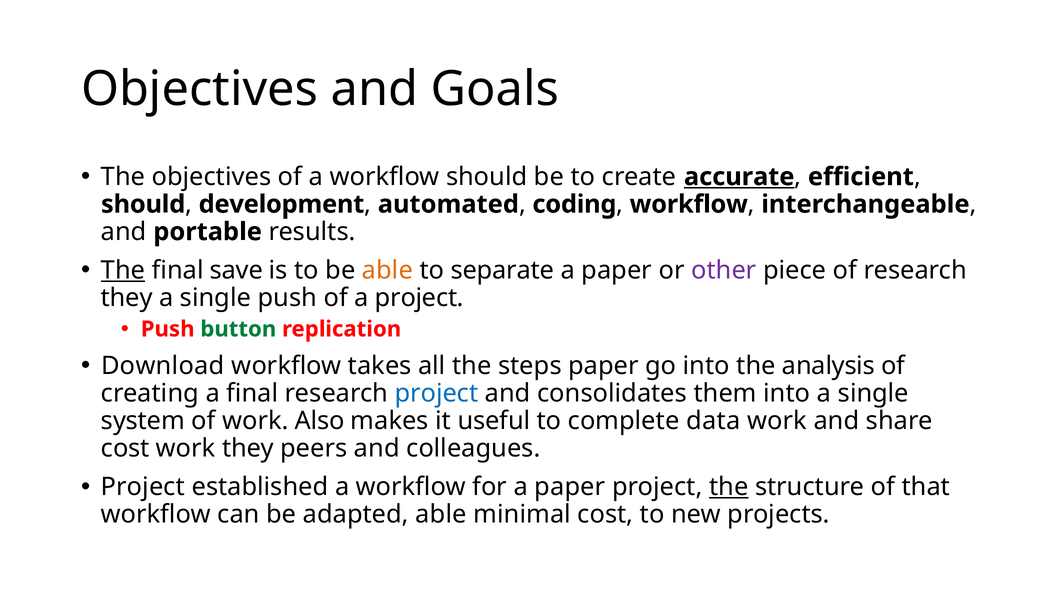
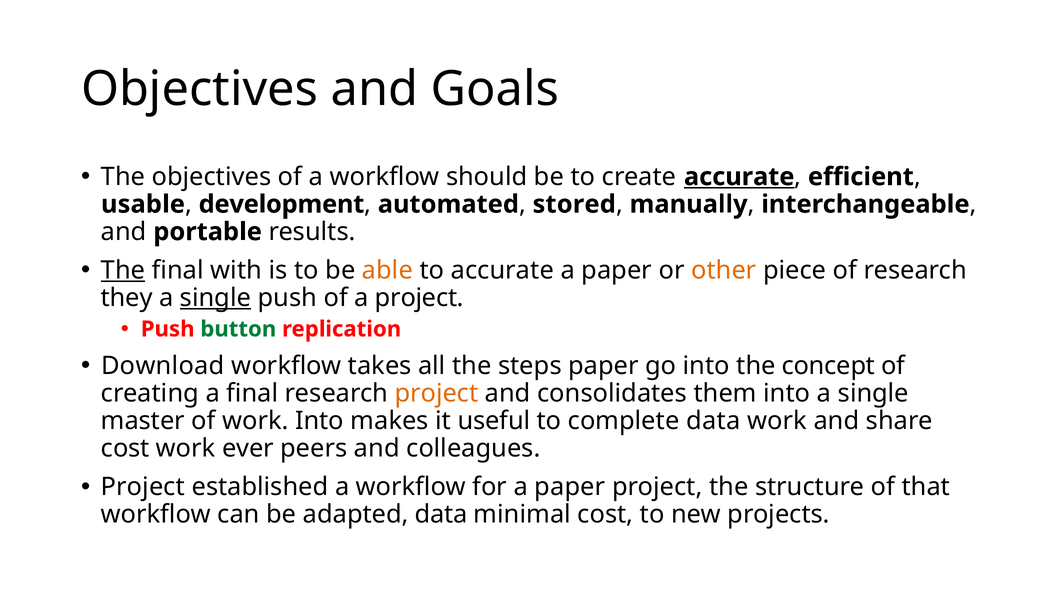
should at (143, 204): should -> usable
coding: coding -> stored
workflow at (689, 204): workflow -> manually
save: save -> with
to separate: separate -> accurate
other colour: purple -> orange
single at (215, 298) underline: none -> present
analysis: analysis -> concept
project at (437, 393) colour: blue -> orange
system: system -> master
work Also: Also -> Into
work they: they -> ever
the at (729, 487) underline: present -> none
adapted able: able -> data
